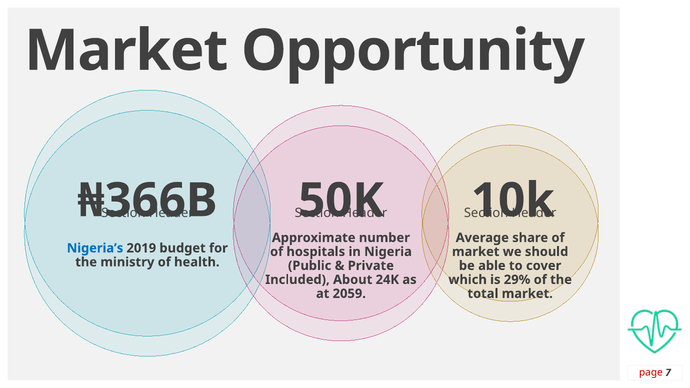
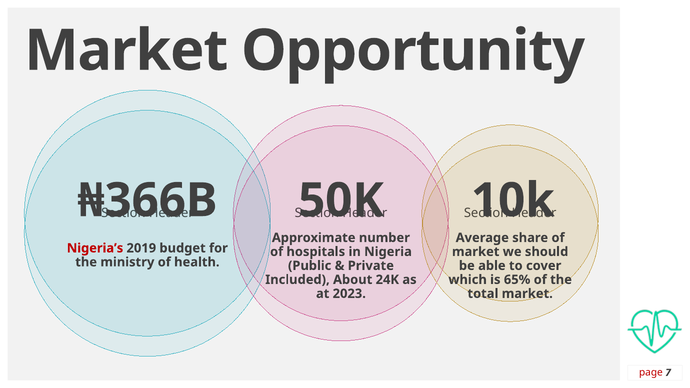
Nigeria’s colour: blue -> red
29%: 29% -> 65%
2059: 2059 -> 2023
